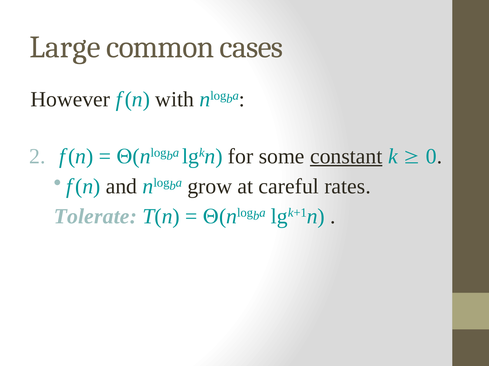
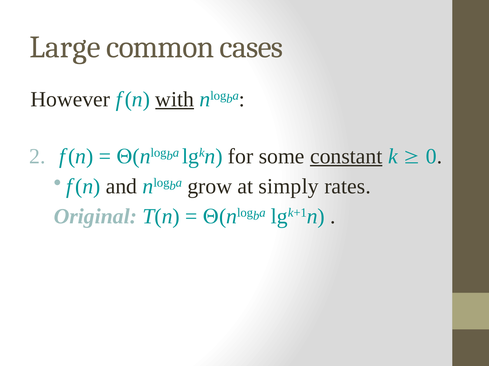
with underline: none -> present
careful: careful -> simply
Tolerate: Tolerate -> Original
